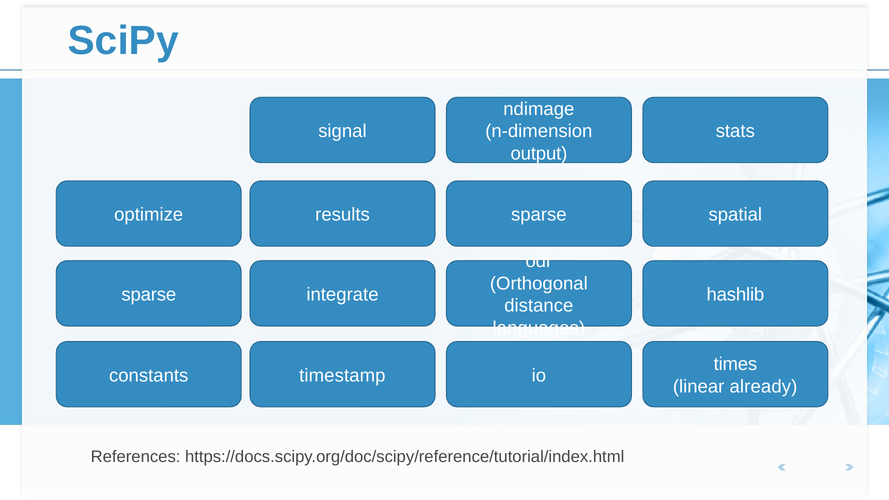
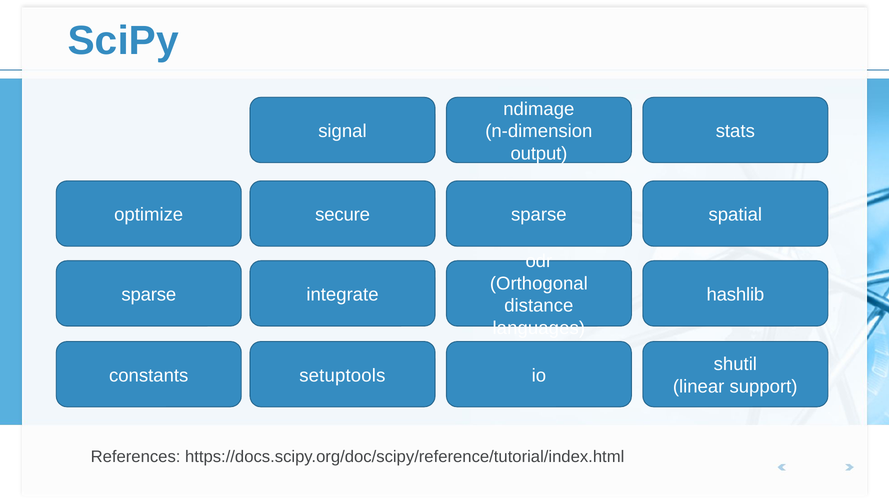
results: results -> secure
times: times -> shutil
timestamp: timestamp -> setuptools
already: already -> support
